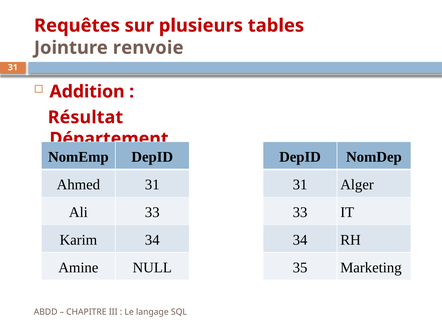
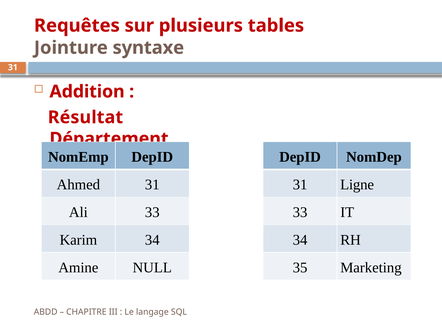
renvoie: renvoie -> syntaxe
Alger: Alger -> Ligne
